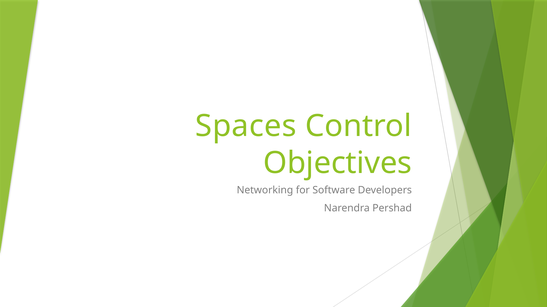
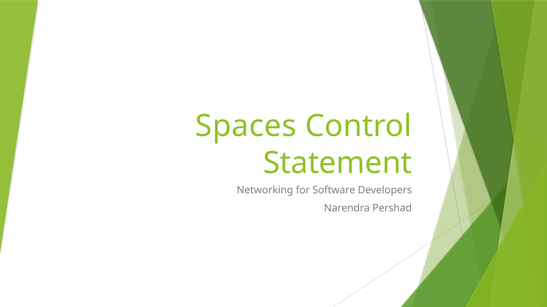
Objectives: Objectives -> Statement
